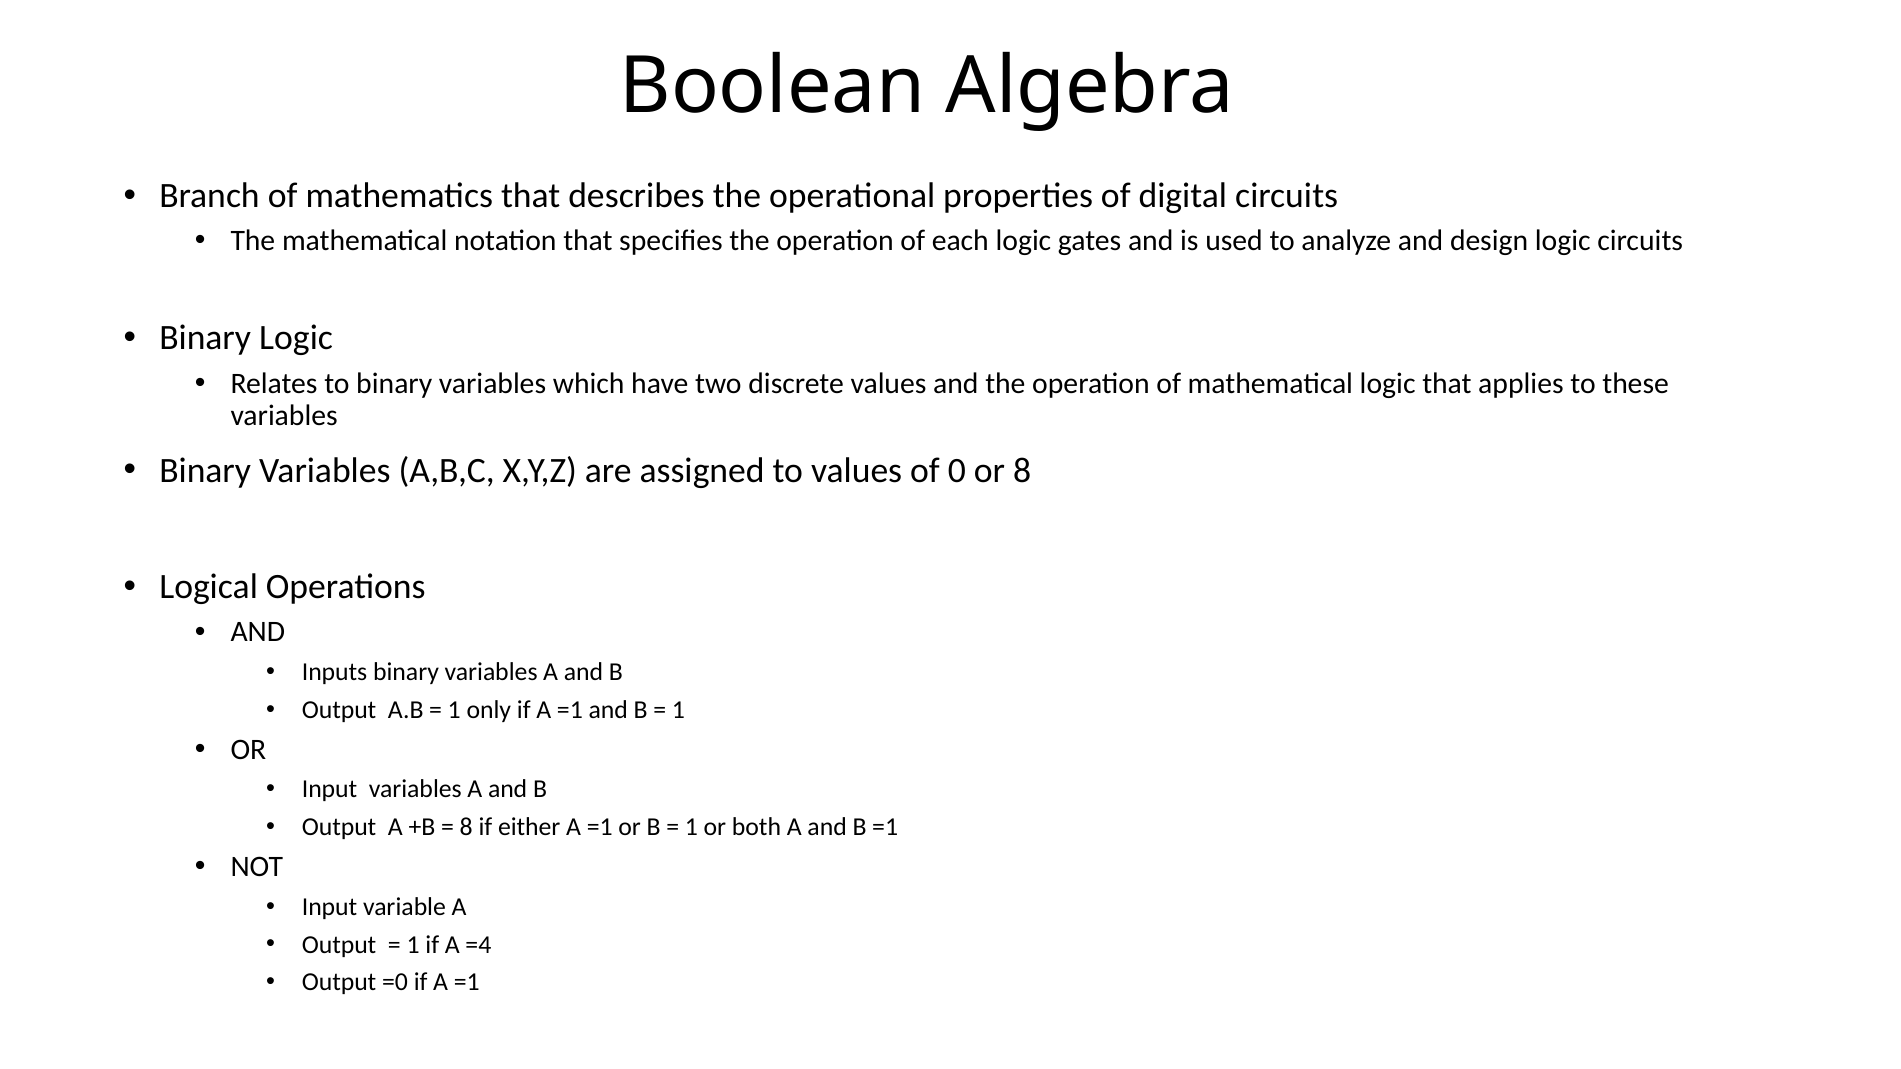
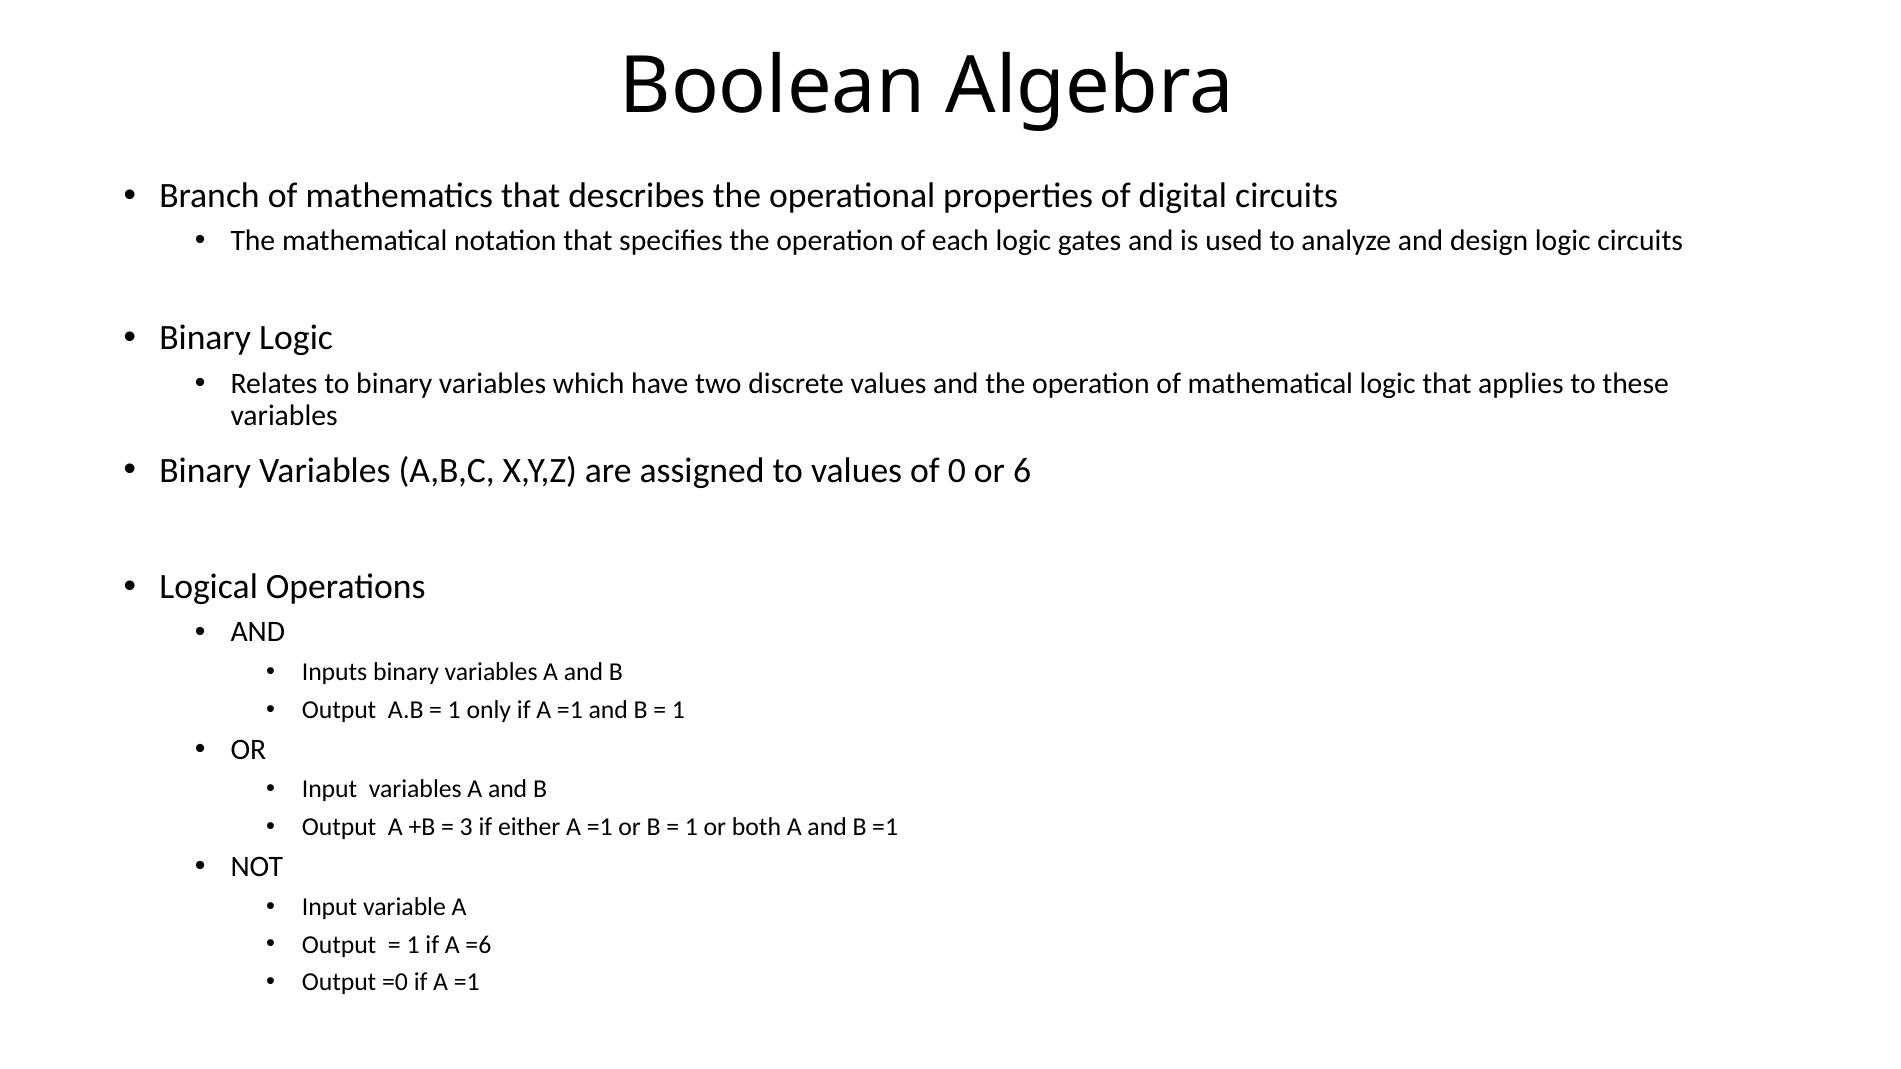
or 8: 8 -> 6
8 at (466, 827): 8 -> 3
=4: =4 -> =6
